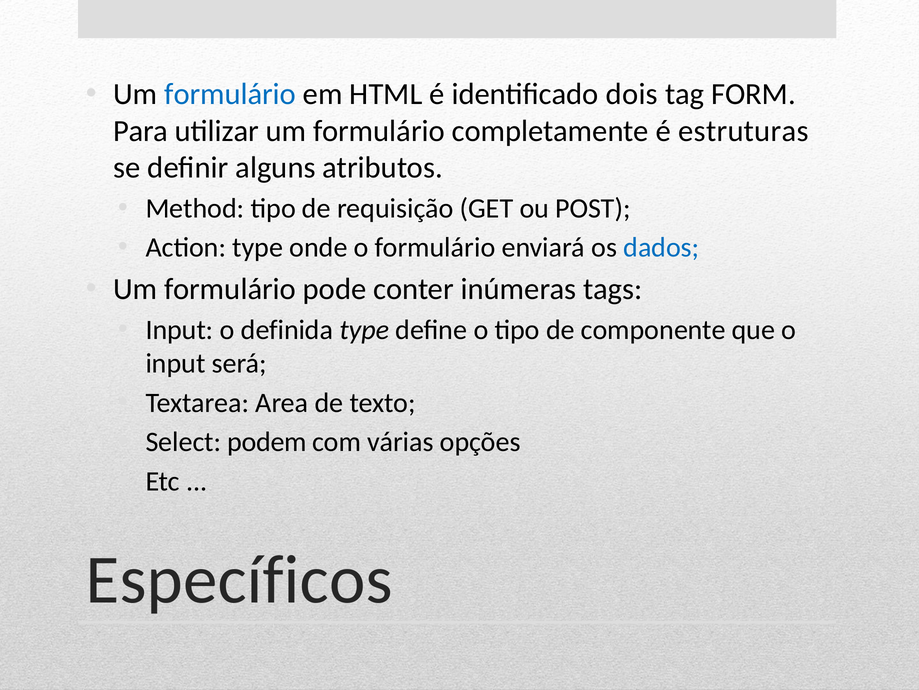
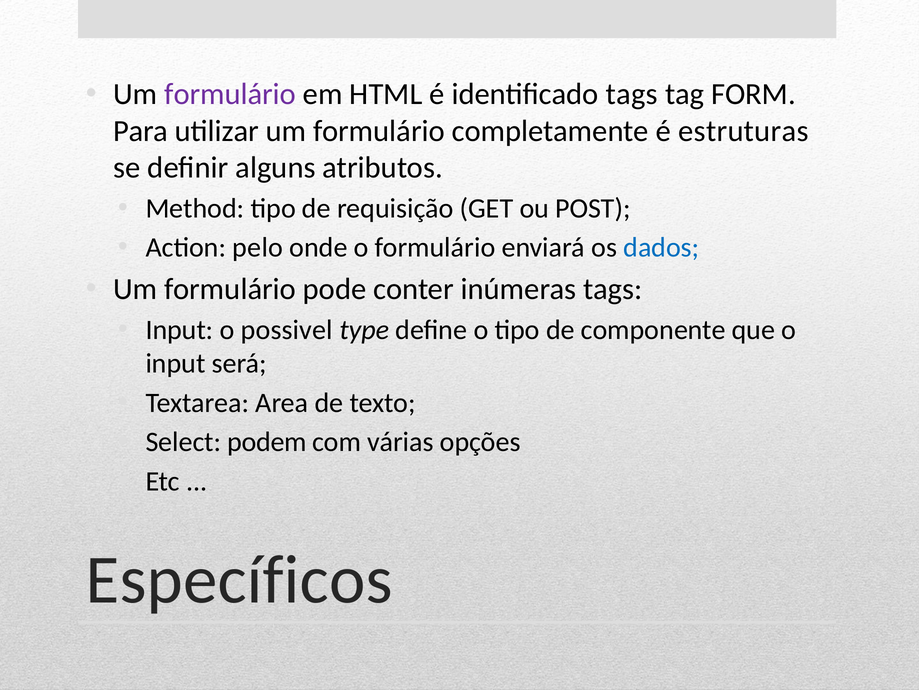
formulário at (230, 94) colour: blue -> purple
identificado dois: dois -> tags
Action type: type -> pelo
definida: definida -> possivel
